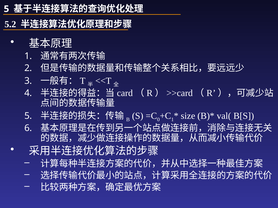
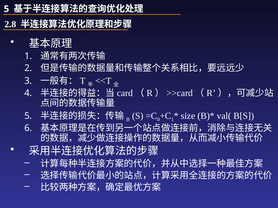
5.2: 5.2 -> 2.8
